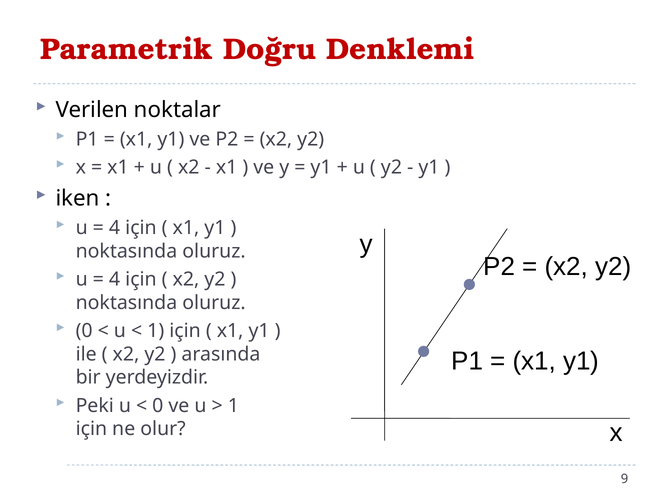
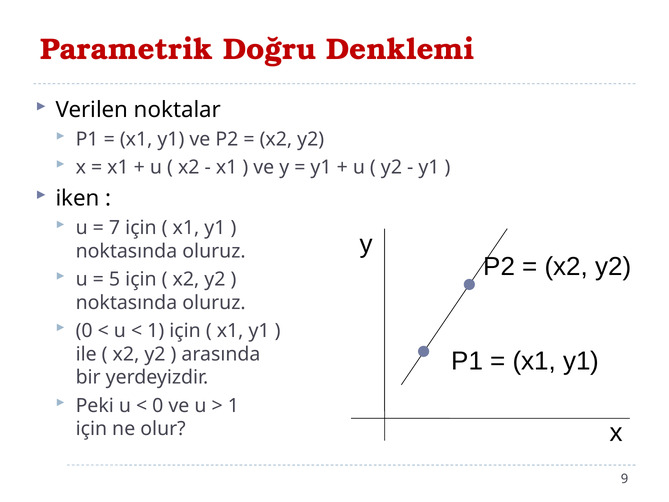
4 at (115, 228): 4 -> 7
4 at (115, 279): 4 -> 5
